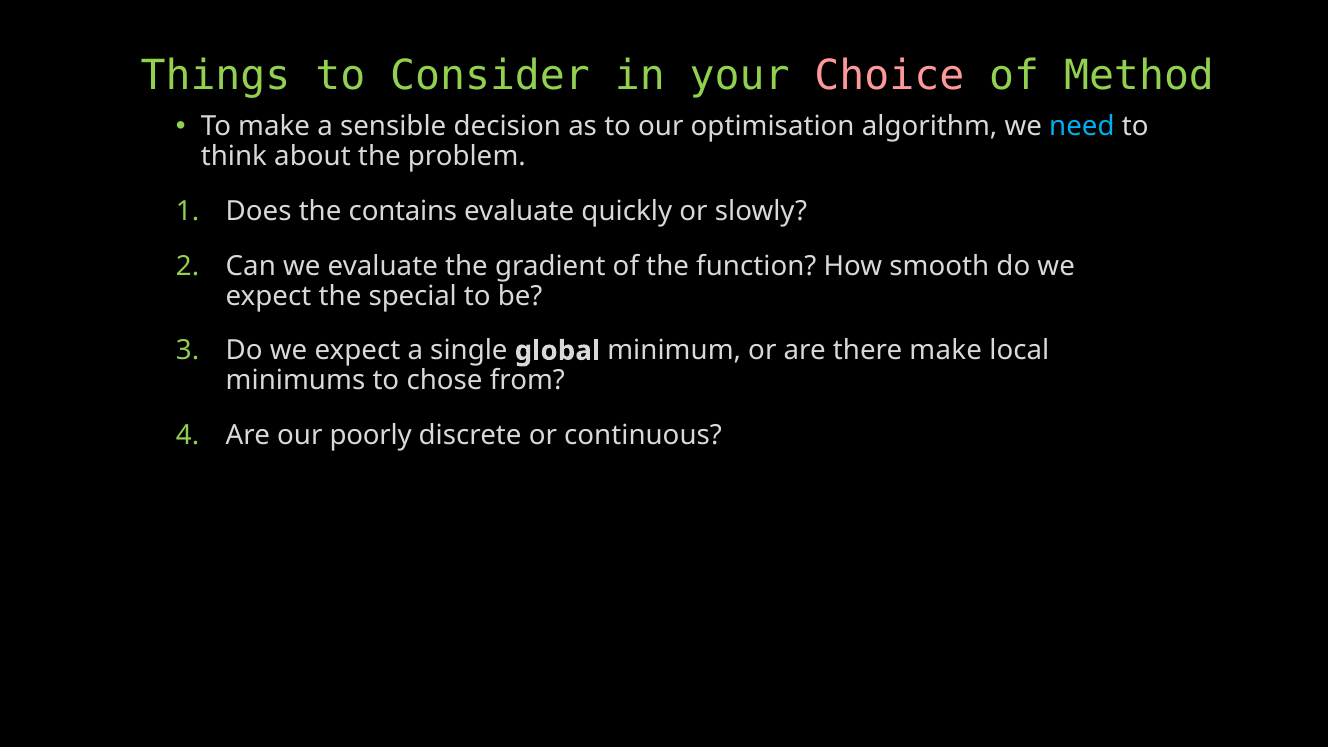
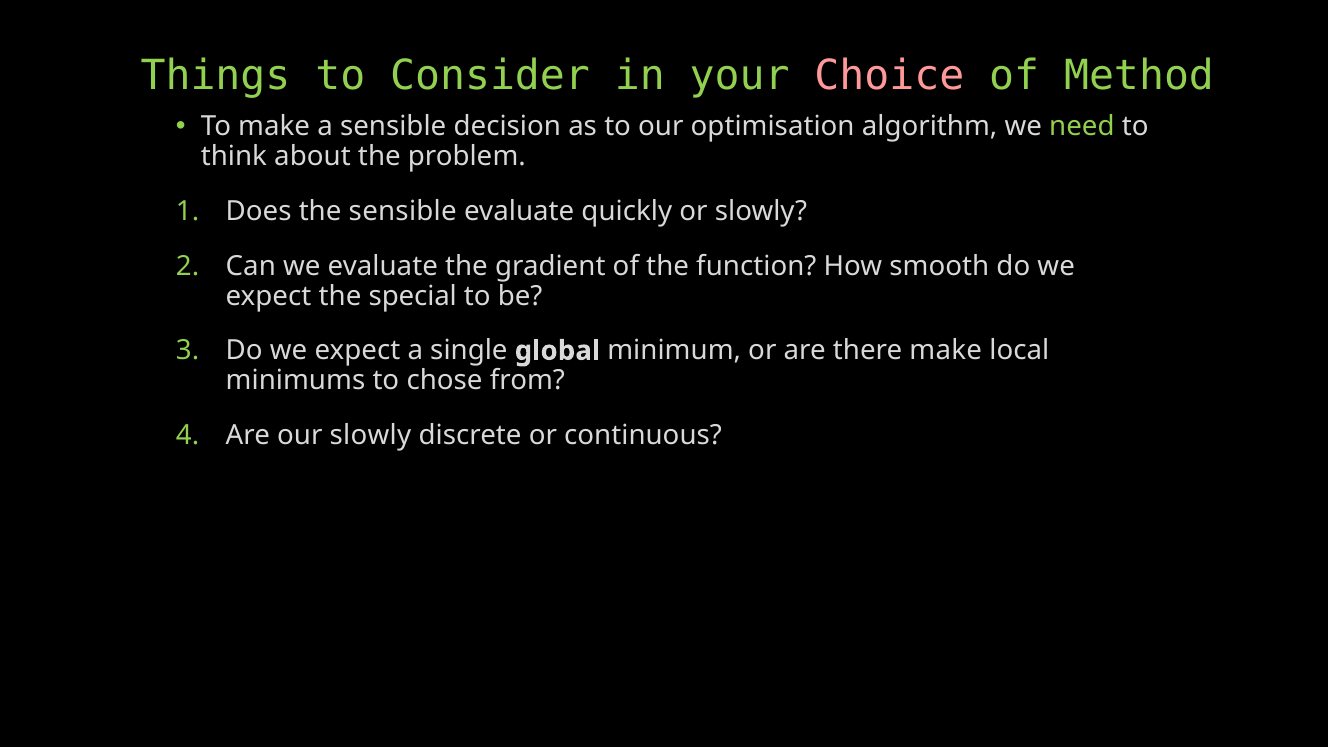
need colour: light blue -> light green
the contains: contains -> sensible
our poorly: poorly -> slowly
